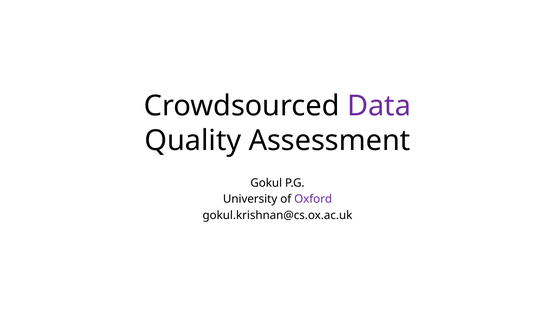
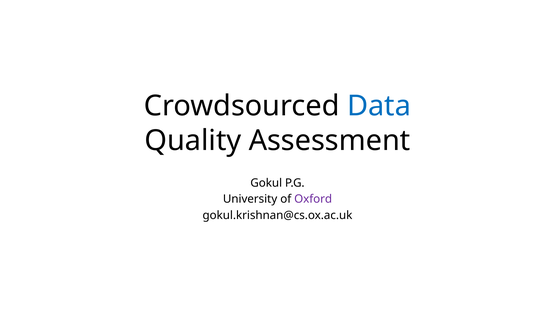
Data colour: purple -> blue
